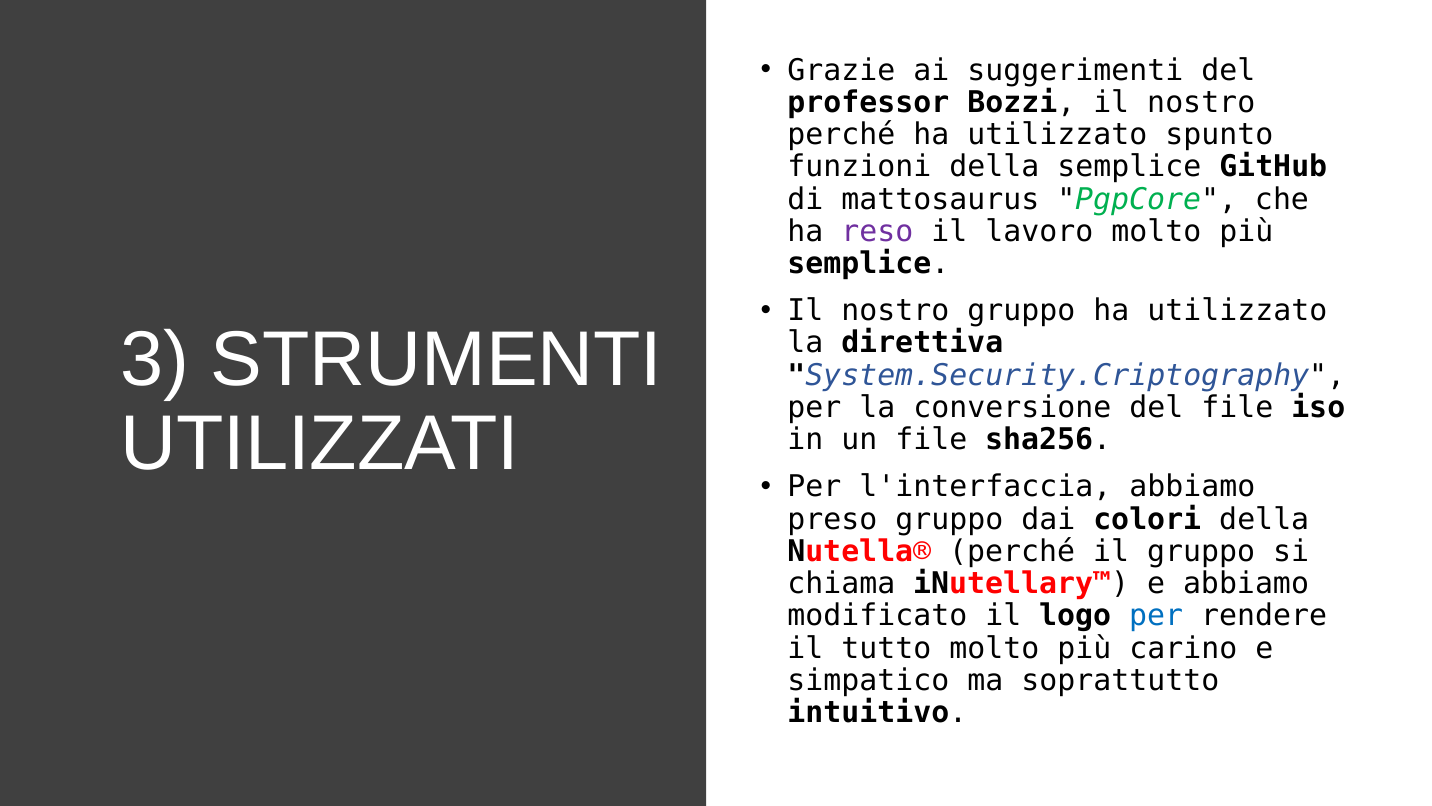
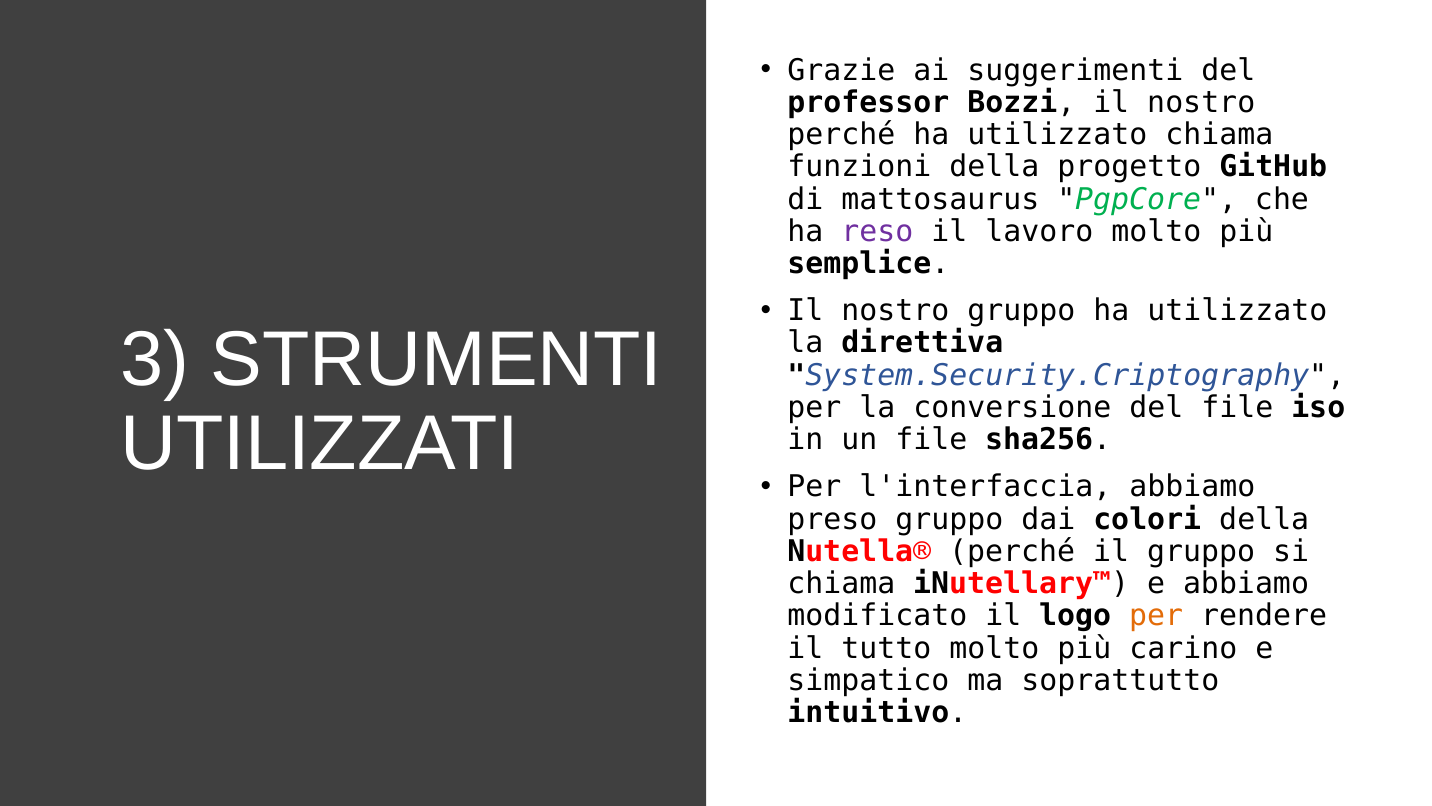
utilizzato spunto: spunto -> chiama
della semplice: semplice -> progetto
per at (1156, 616) colour: blue -> orange
